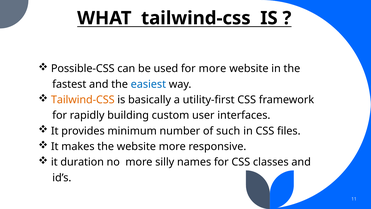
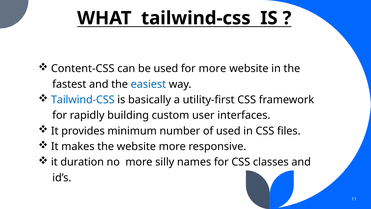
Possible-CSS: Possible-CSS -> Content-CSS
Tailwind-CSS at (83, 100) colour: orange -> blue
of such: such -> used
